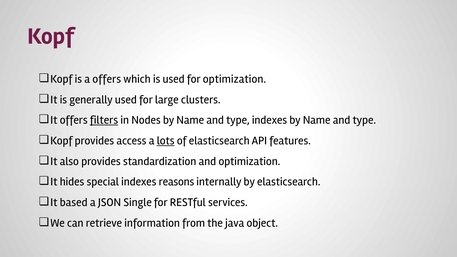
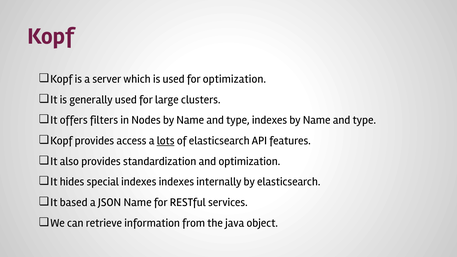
a offers: offers -> server
filters underline: present -> none
indexes reasons: reasons -> indexes
JSON Single: Single -> Name
